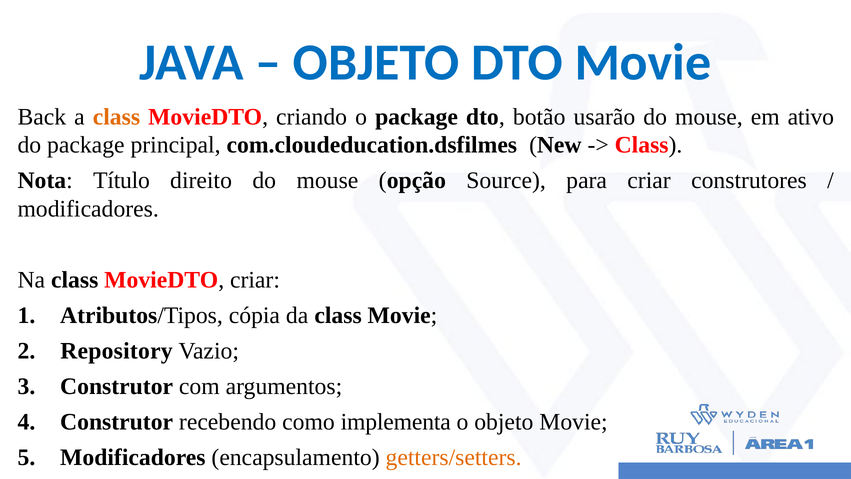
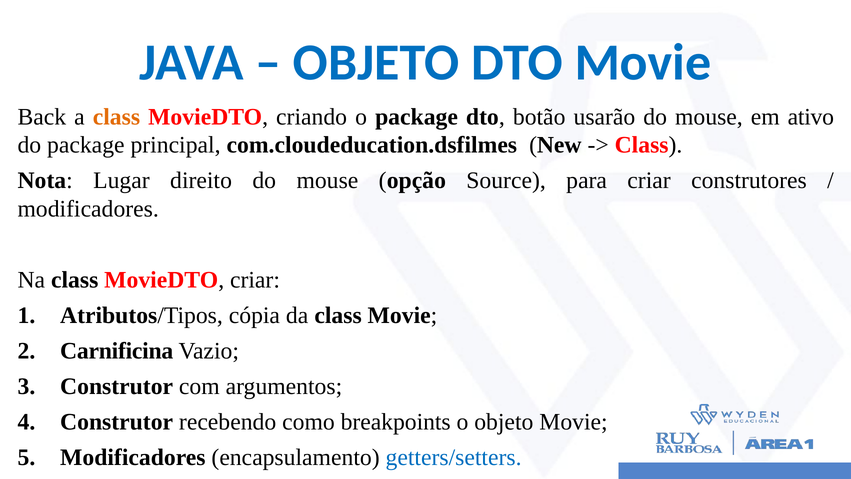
Título: Título -> Lugar
Repository: Repository -> Carnificina
implementa: implementa -> breakpoints
getters/setters colour: orange -> blue
